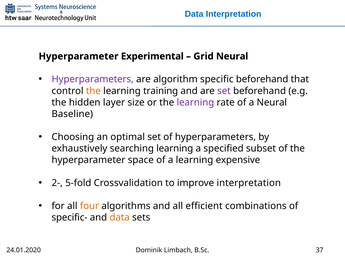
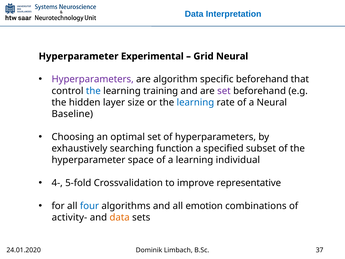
the at (93, 91) colour: orange -> blue
learning at (195, 102) colour: purple -> blue
searching learning: learning -> function
expensive: expensive -> individual
2-: 2- -> 4-
improve interpretation: interpretation -> representative
four colour: orange -> blue
efficient: efficient -> emotion
specific-: specific- -> activity-
